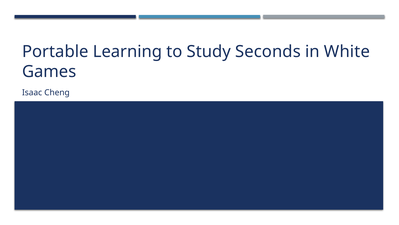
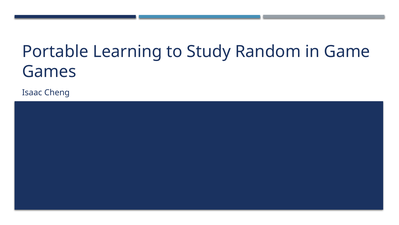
Seconds: Seconds -> Random
White: White -> Game
